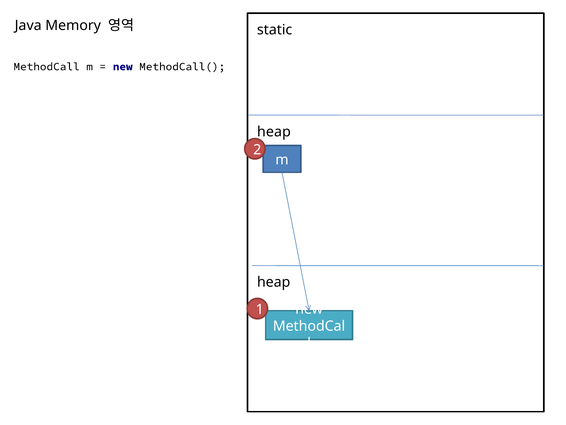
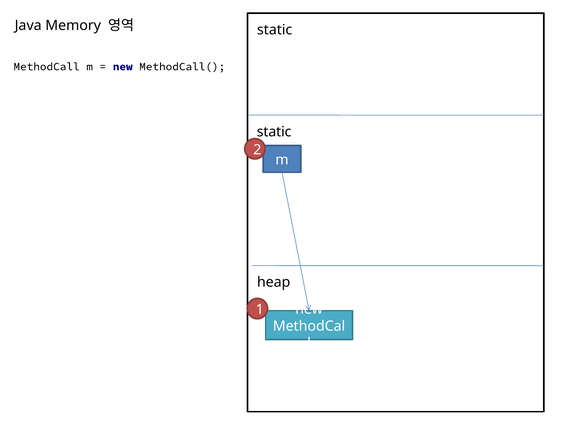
heap at (274, 132): heap -> static
